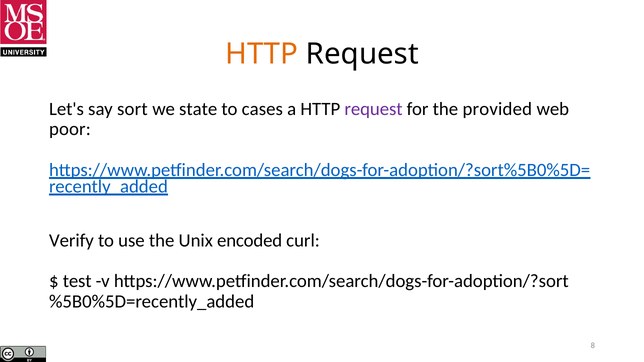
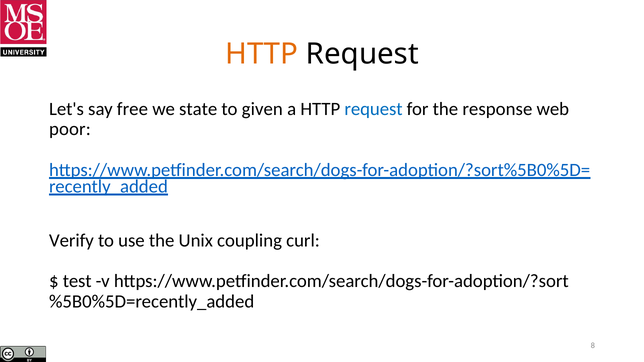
sort: sort -> free
cases: cases -> given
request at (374, 109) colour: purple -> blue
provided: provided -> response
encoded: encoded -> coupling
